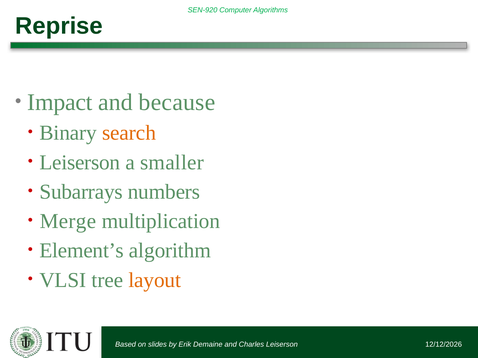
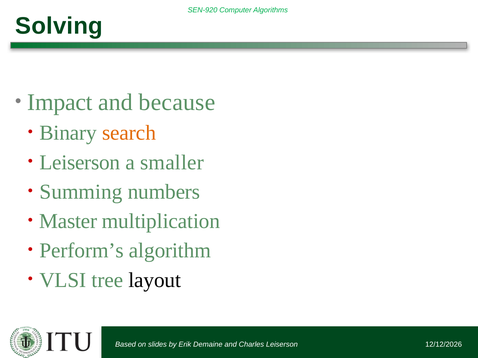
Reprise: Reprise -> Solving
Subarrays: Subarrays -> Summing
Merge: Merge -> Master
Element’s: Element’s -> Perform’s
layout colour: orange -> black
